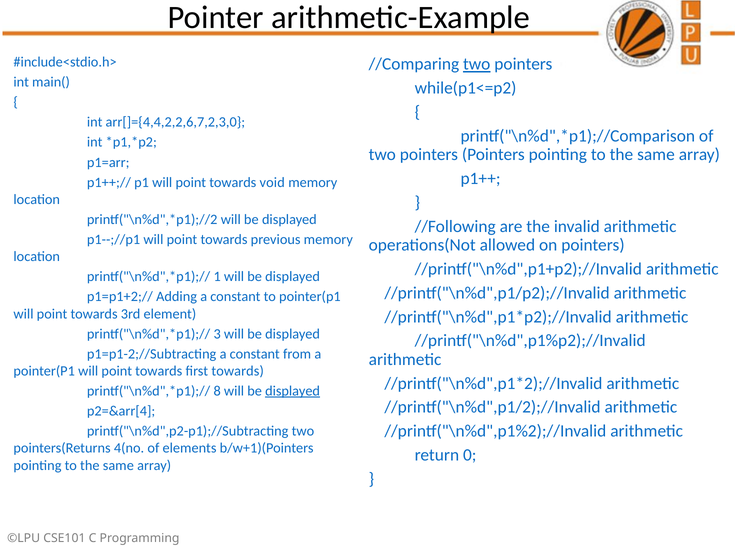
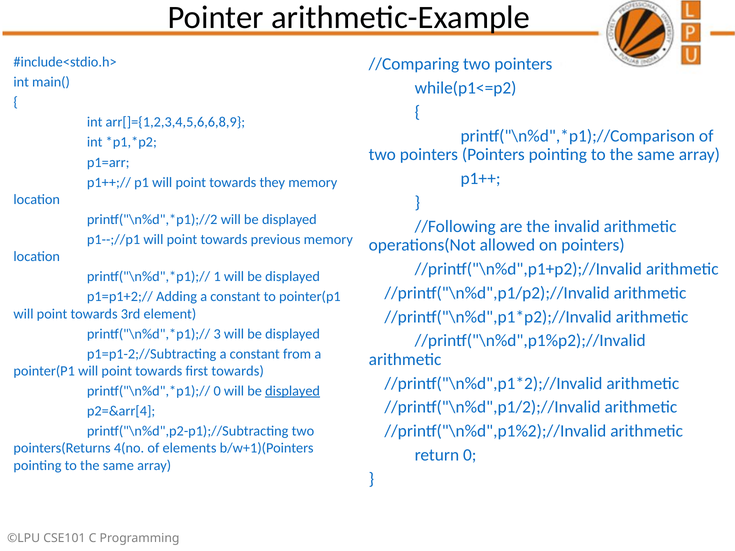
two at (477, 64) underline: present -> none
arr[]={4,4,2,2,6,7,2,3,0: arr[]={4,4,2,2,6,7,2,3,0 -> arr[]={1,2,3,4,5,6,6,8,9
void: void -> they
8 at (217, 391): 8 -> 0
